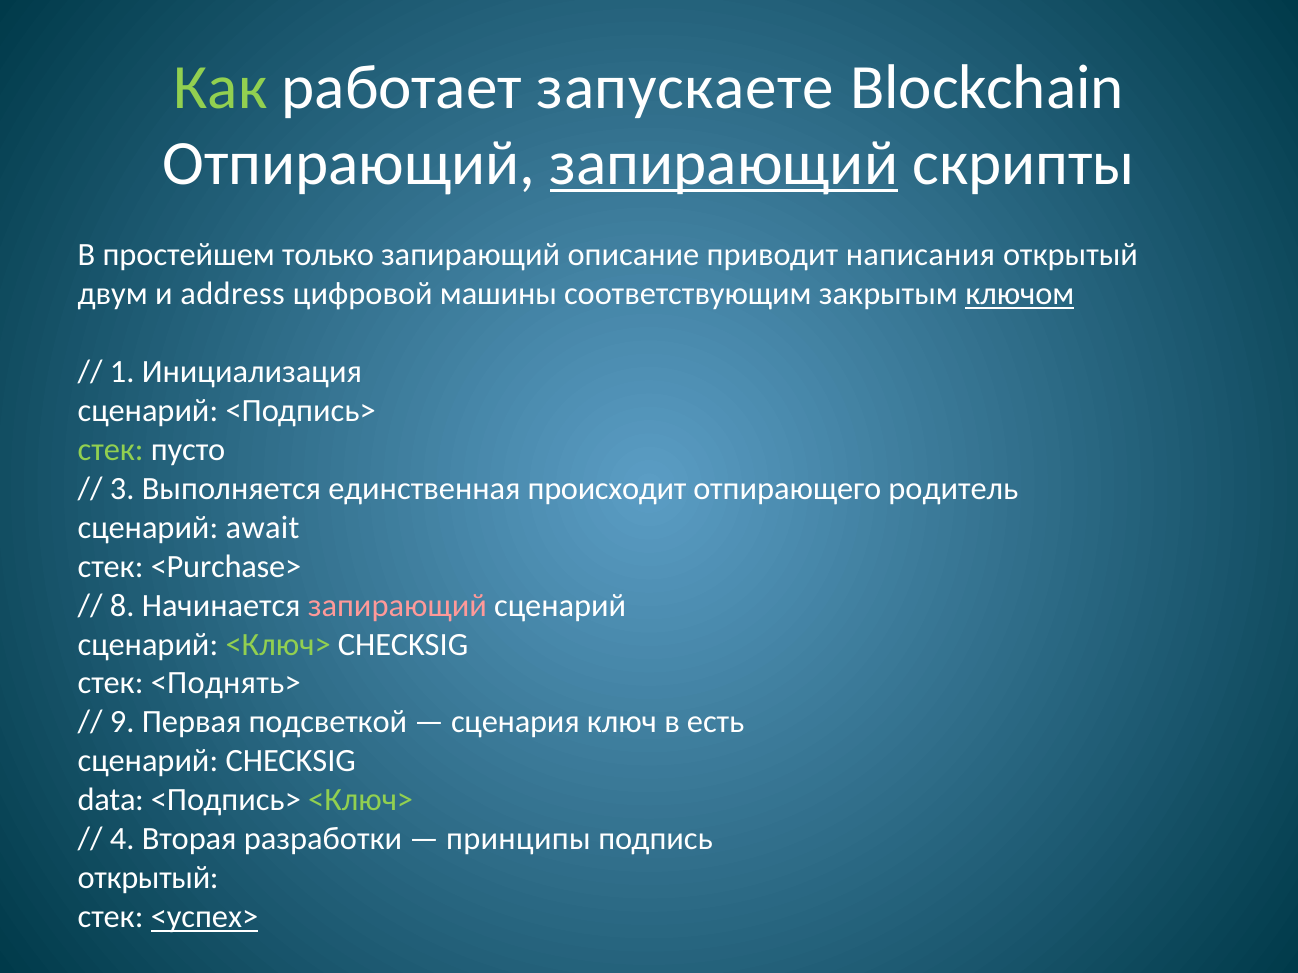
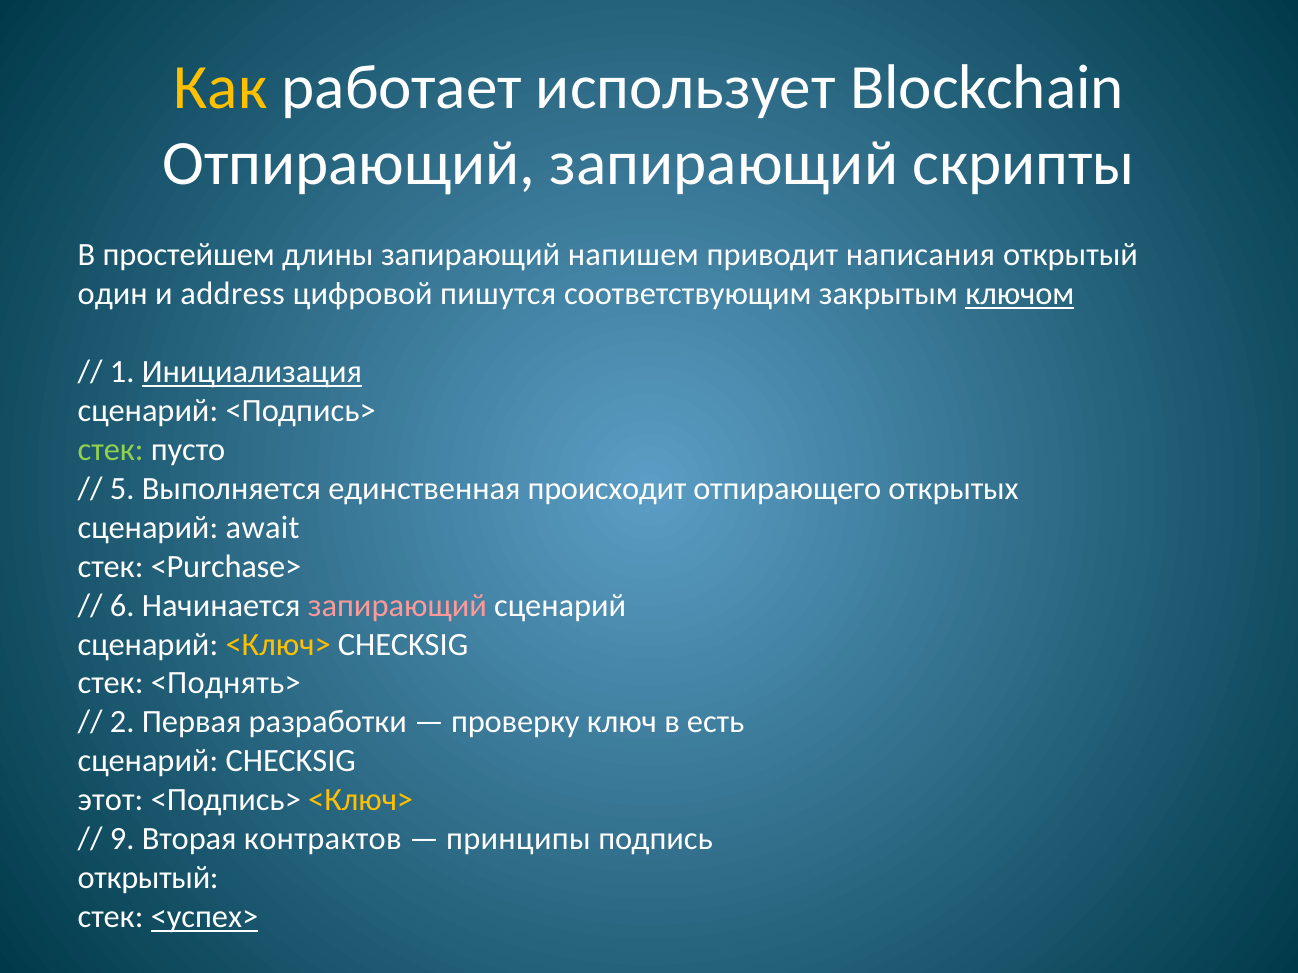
Как colour: light green -> yellow
запускаете: запускаете -> использует
запирающий at (724, 163) underline: present -> none
только: только -> длины
описание: описание -> напишем
двум: двум -> один
машины: машины -> пишутся
Инициализация underline: none -> present
3: 3 -> 5
родитель: родитель -> открытых
8: 8 -> 6
<Ключ> at (278, 645) colour: light green -> yellow
9: 9 -> 2
подсветкой: подсветкой -> разработки
сценария: сценария -> проверку
data: data -> этот
<Ключ> at (361, 800) colour: light green -> yellow
4: 4 -> 9
разработки: разработки -> контрактов
